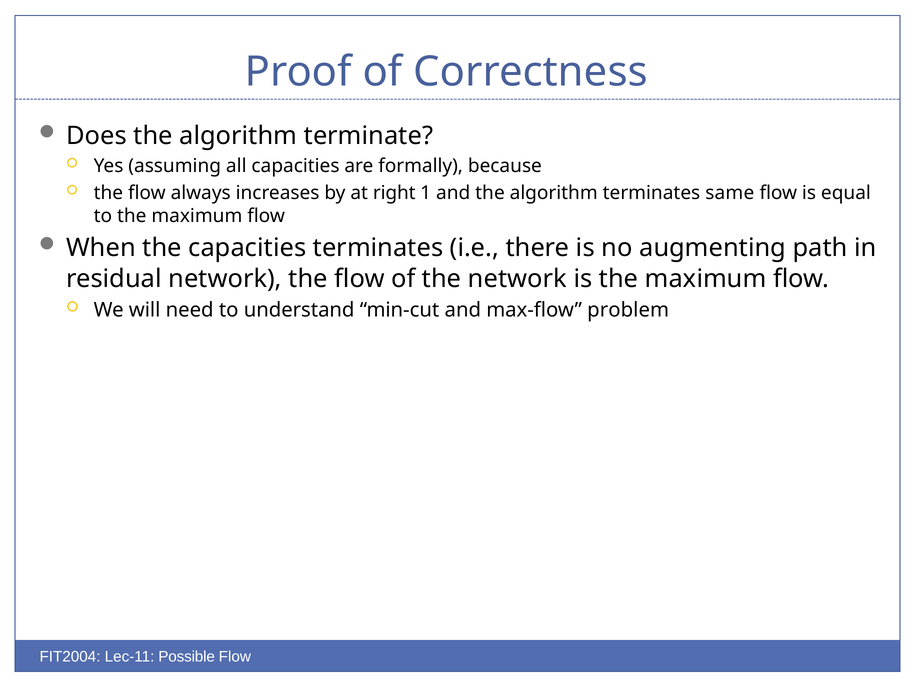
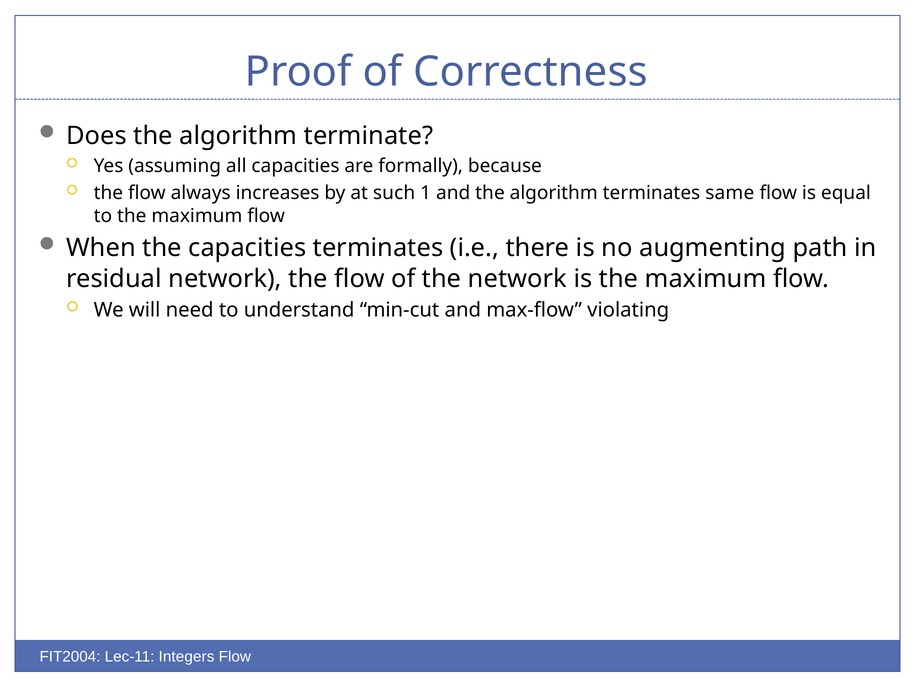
right: right -> such
problem: problem -> violating
Possible: Possible -> Integers
